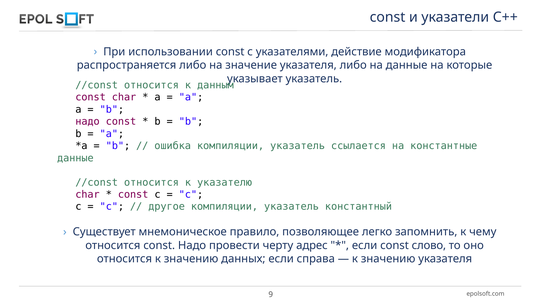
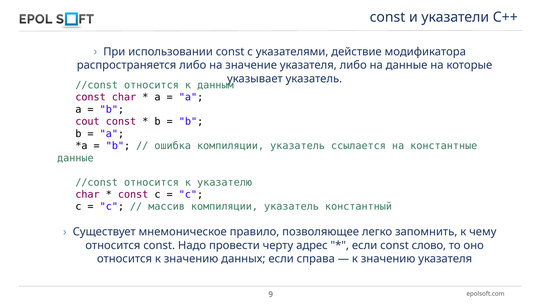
надо at (88, 121): надо -> cout
другое: другое -> массив
